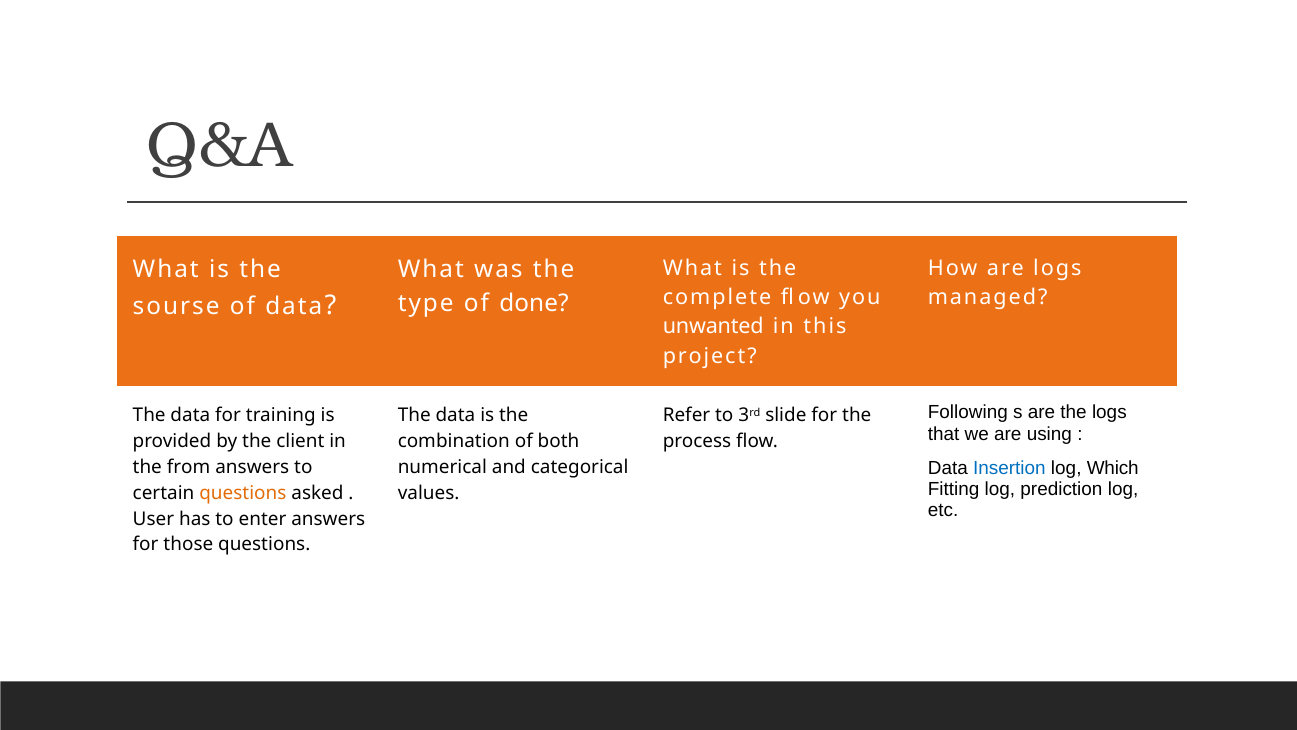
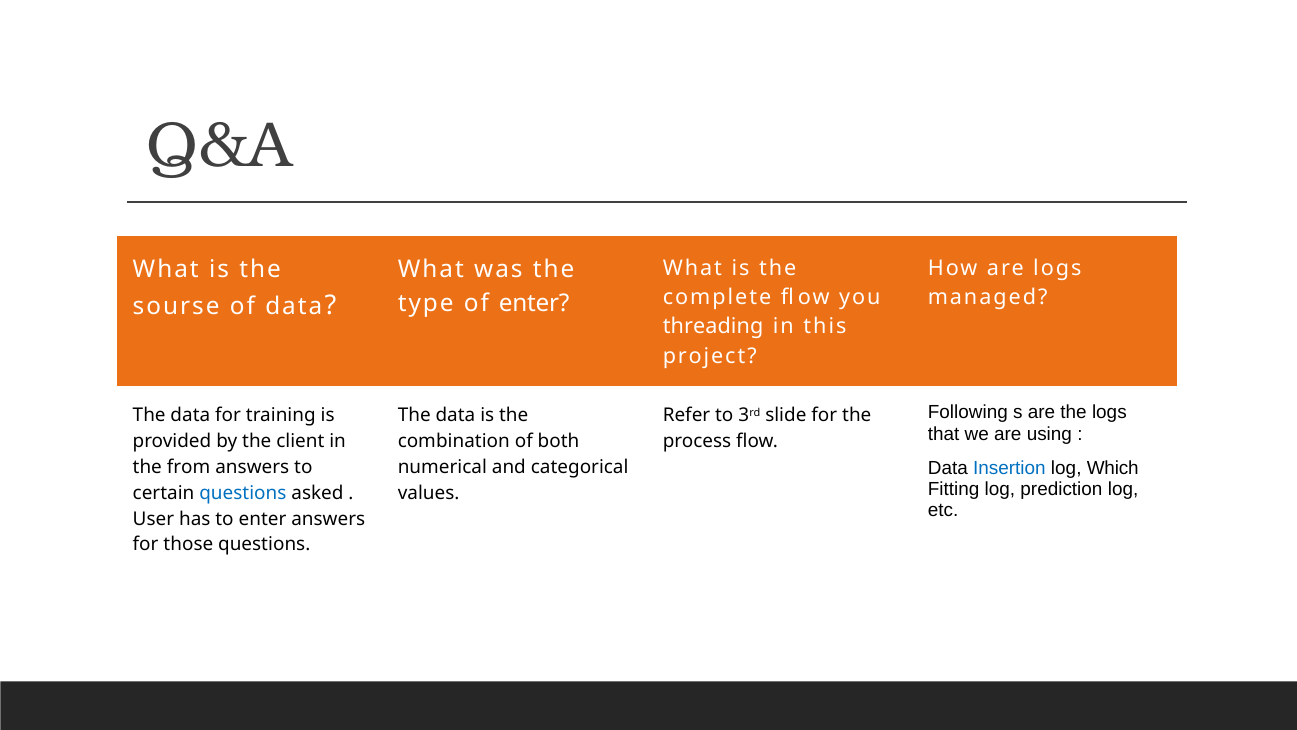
of done: done -> enter
unwanted: unwanted -> threading
questions at (243, 493) colour: orange -> blue
